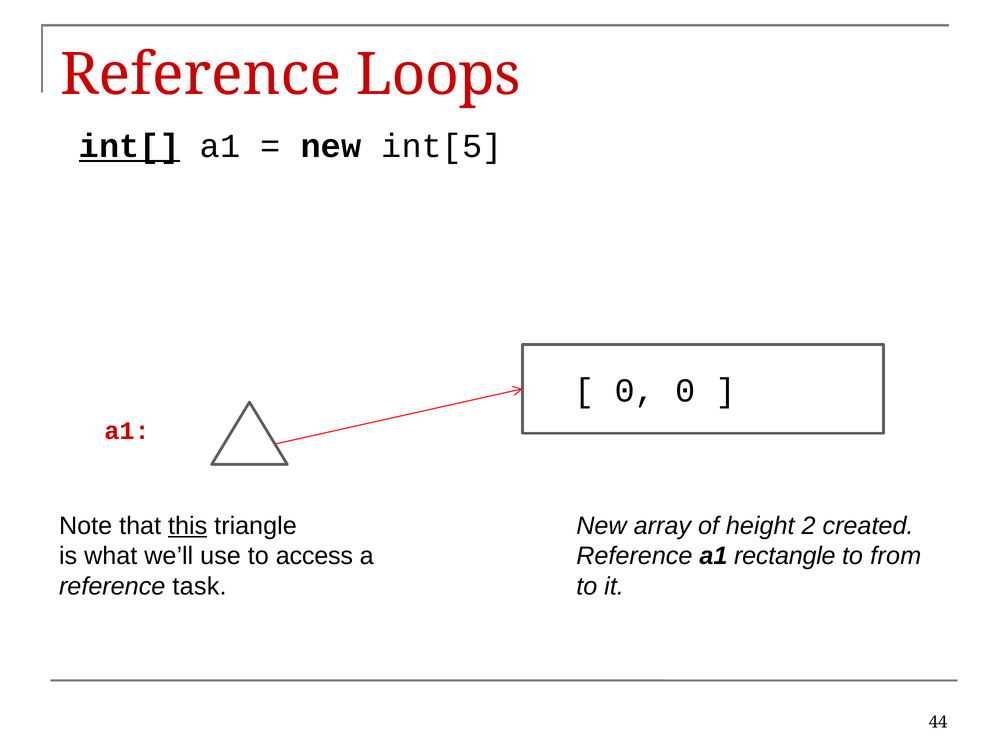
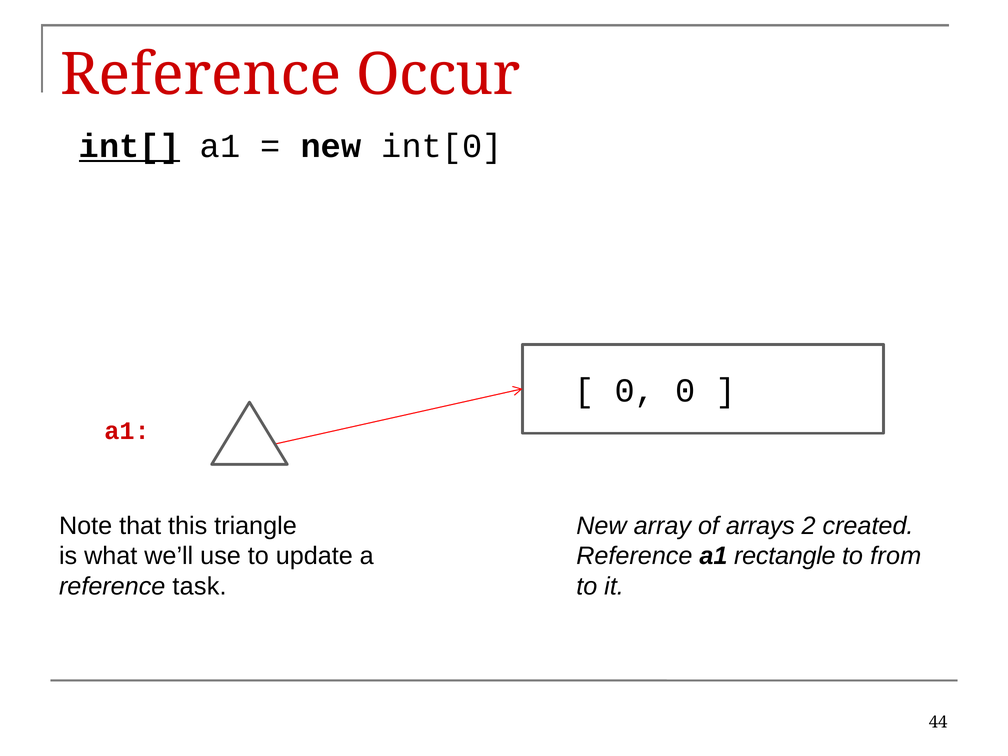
Loops: Loops -> Occur
int[5: int[5 -> int[0
this underline: present -> none
height: height -> arrays
access: access -> update
